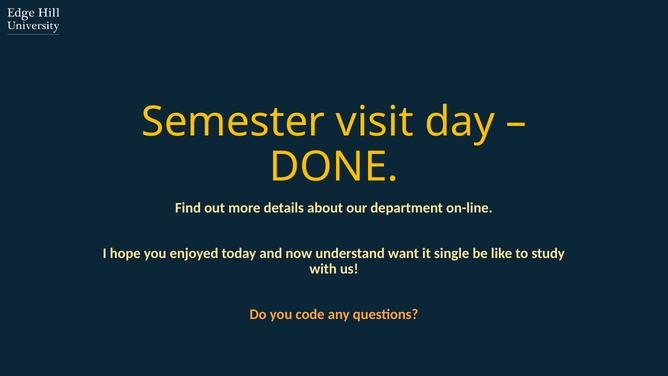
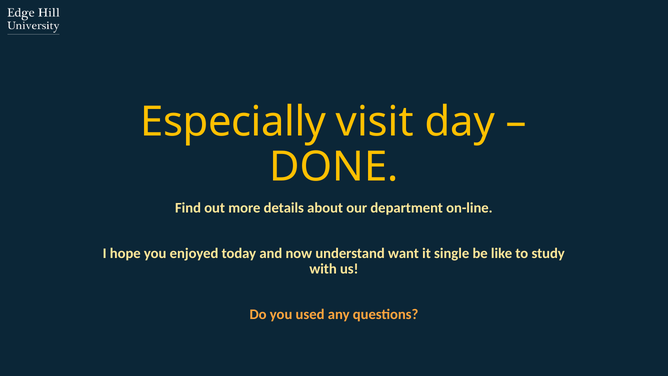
Semester: Semester -> Especially
code: code -> used
